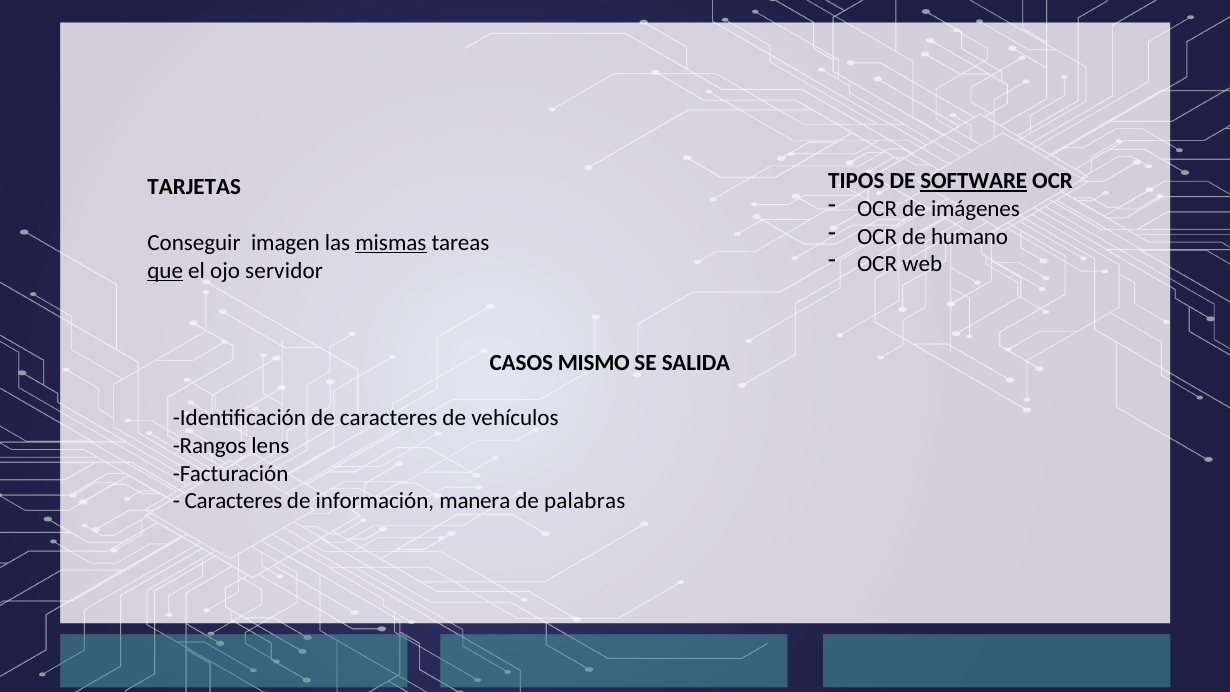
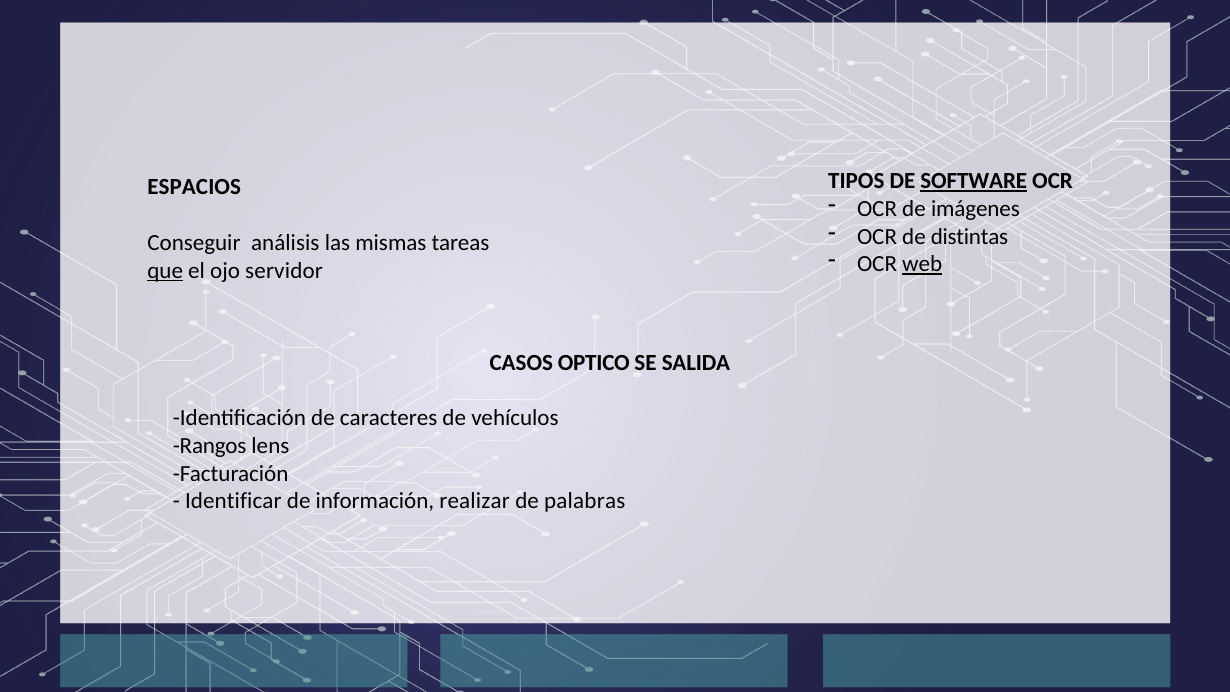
TARJETAS: TARJETAS -> ESPACIOS
humano: humano -> distintas
imagen: imagen -> análisis
mismas underline: present -> none
web underline: none -> present
MISMO: MISMO -> OPTICO
Caracteres at (233, 501): Caracteres -> Identificar
manera: manera -> realizar
